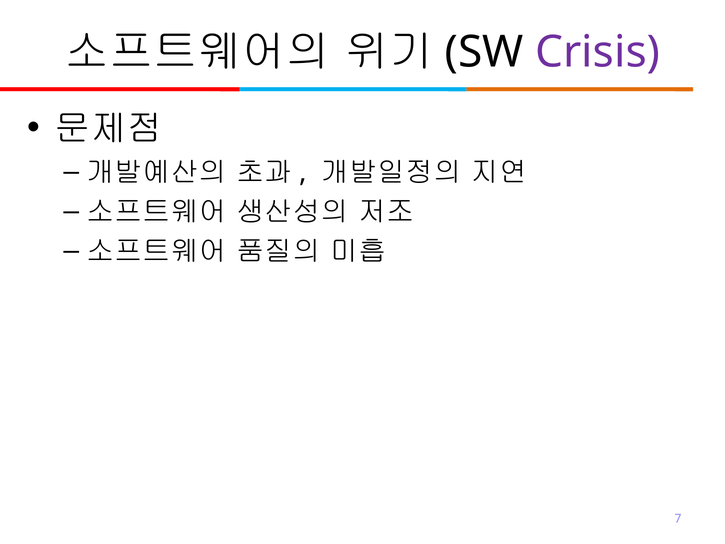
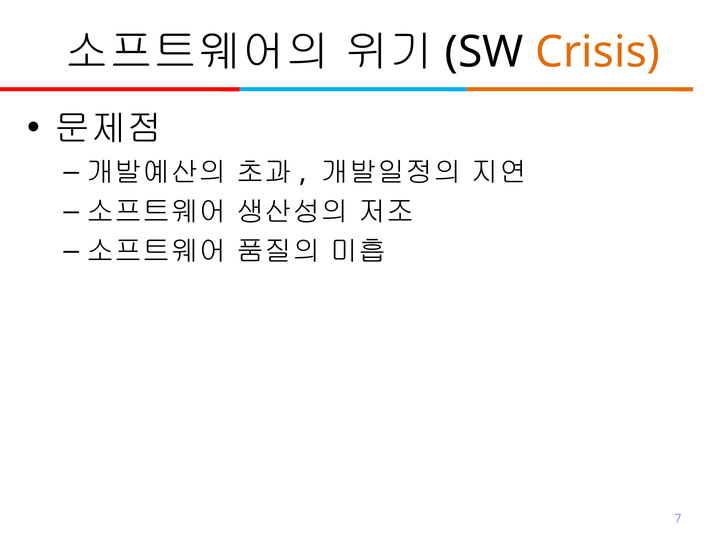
Crisis colour: purple -> orange
